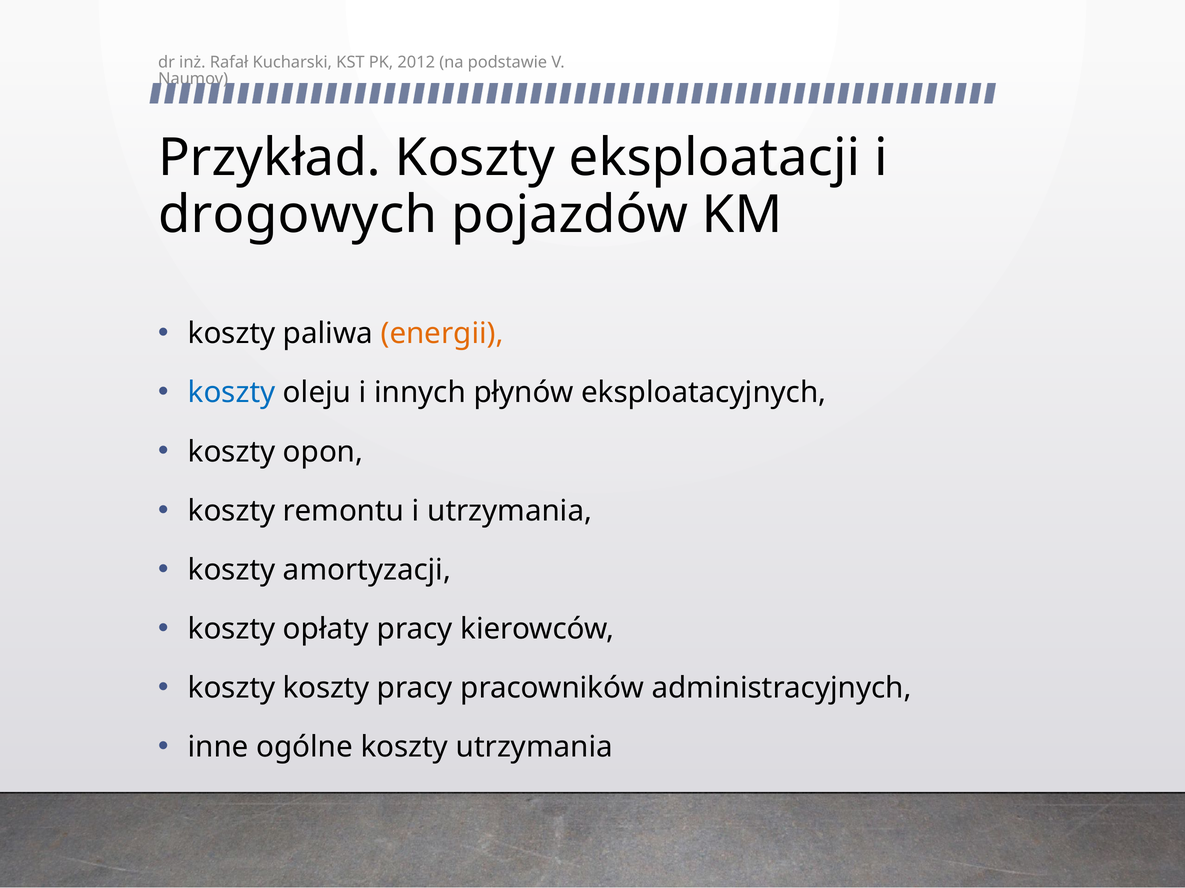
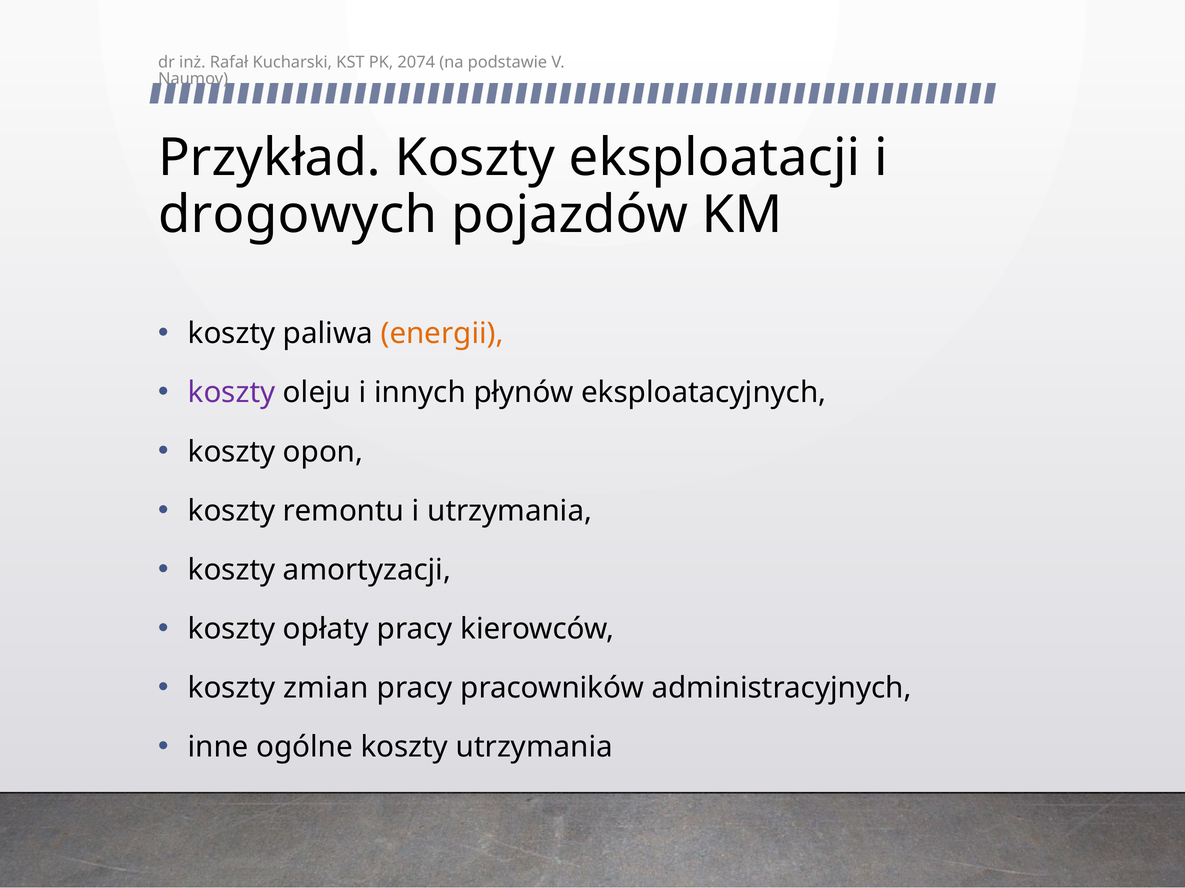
2012: 2012 -> 2074
koszty at (232, 393) colour: blue -> purple
koszty koszty: koszty -> zmian
